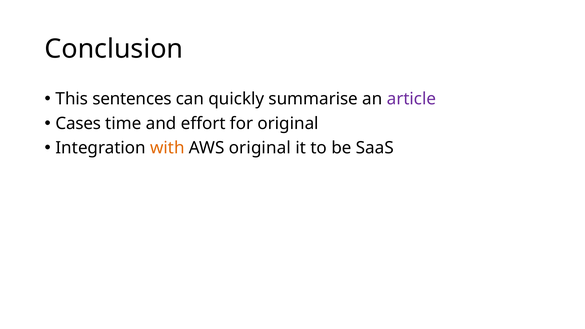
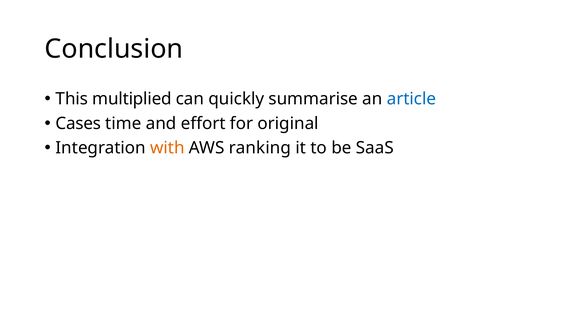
sentences: sentences -> multiplied
article colour: purple -> blue
AWS original: original -> ranking
